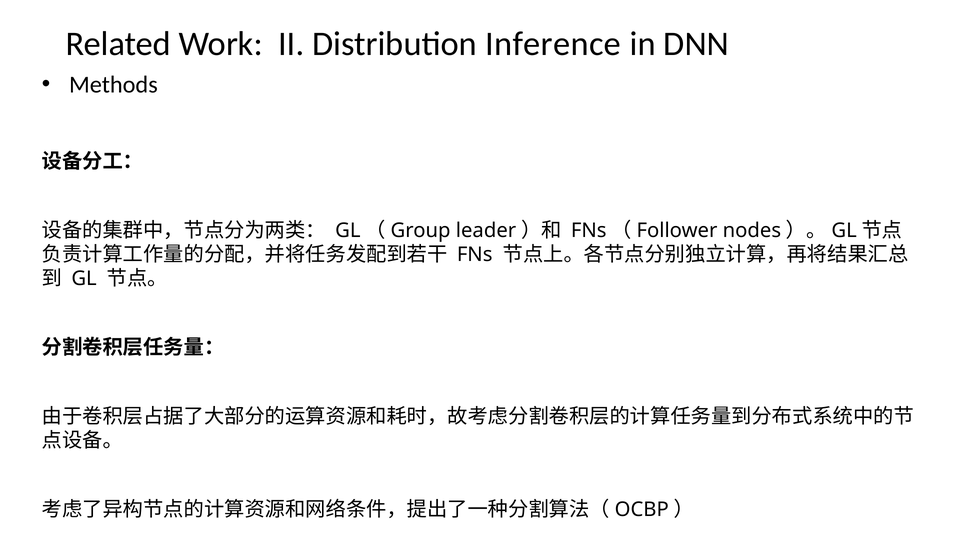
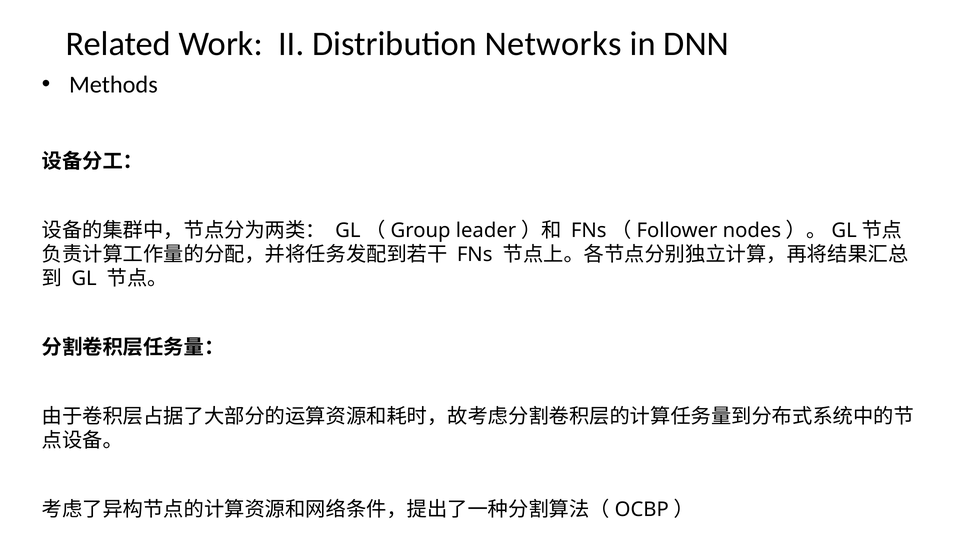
Inference: Inference -> Networks
